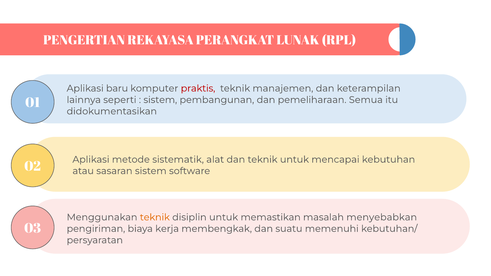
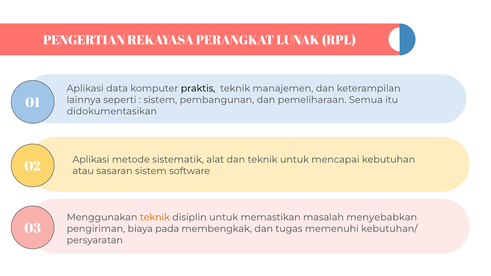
baru: baru -> data
praktis colour: red -> black
kerja: kerja -> pada
suatu: suatu -> tugas
